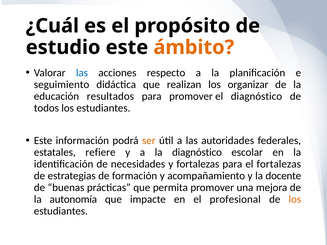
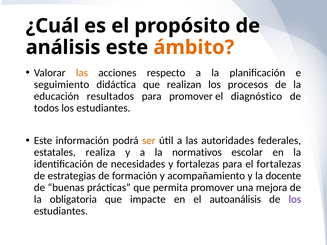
estudio: estudio -> análisis
las at (82, 73) colour: blue -> orange
organizar: organizar -> procesos
refiere: refiere -> realiza
la diagnóstico: diagnóstico -> normativos
autonomía: autonomía -> obligatoria
profesional: profesional -> autoanálisis
los at (295, 200) colour: orange -> purple
